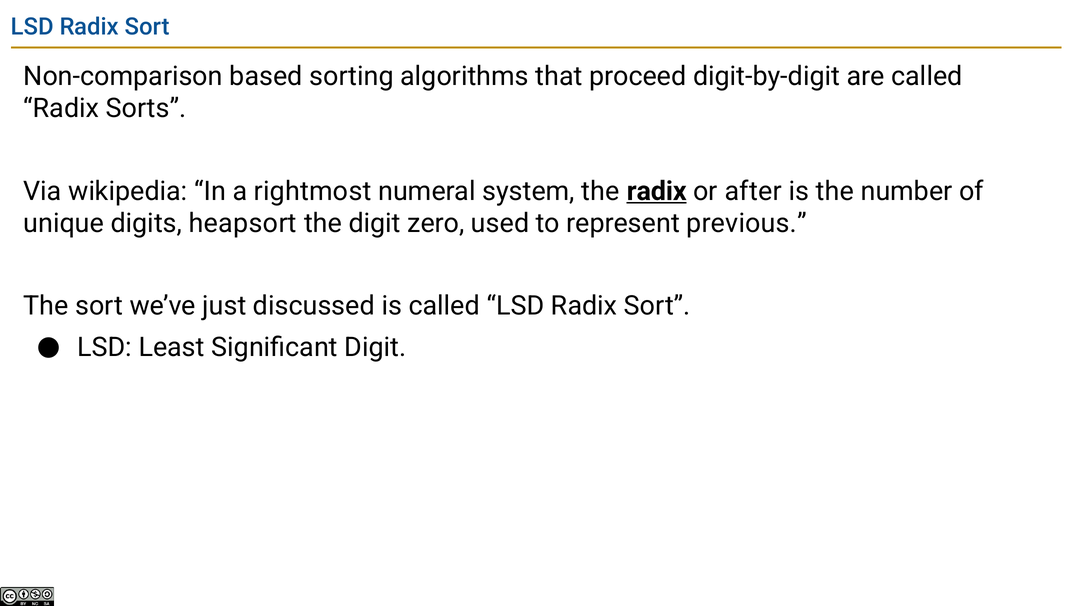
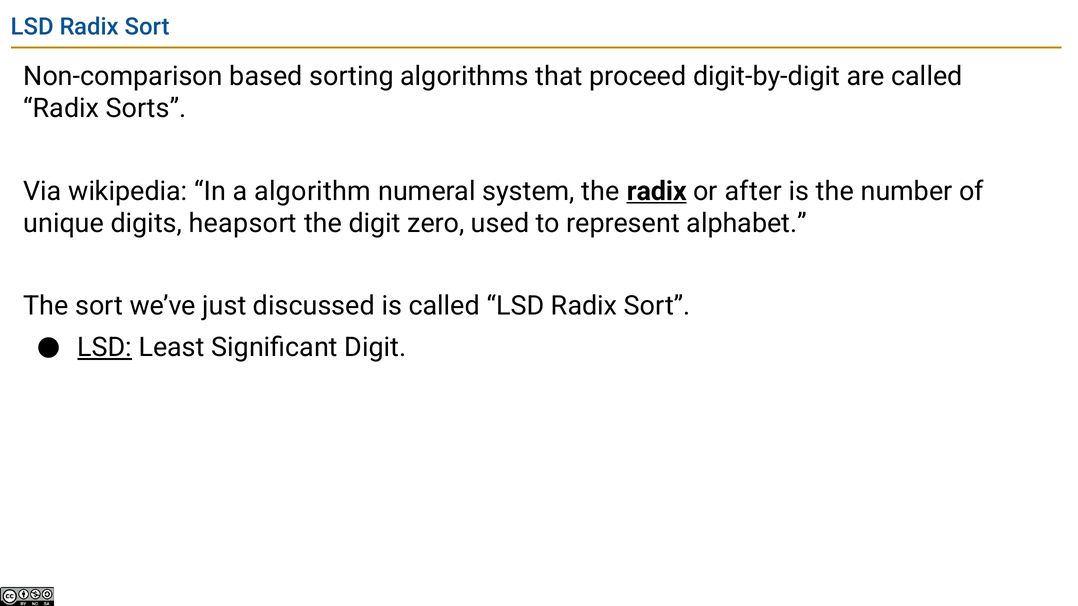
rightmost: rightmost -> algorithm
previous: previous -> alphabet
LSD at (105, 348) underline: none -> present
